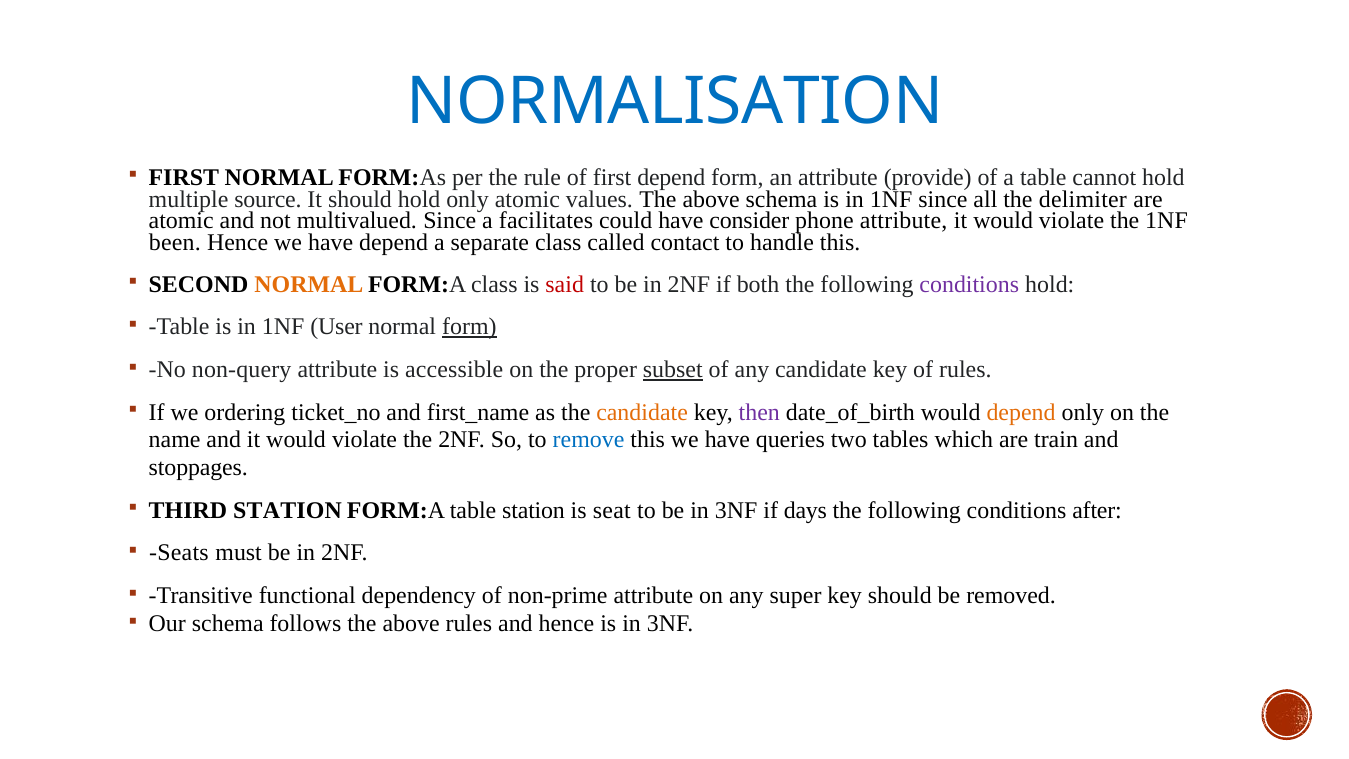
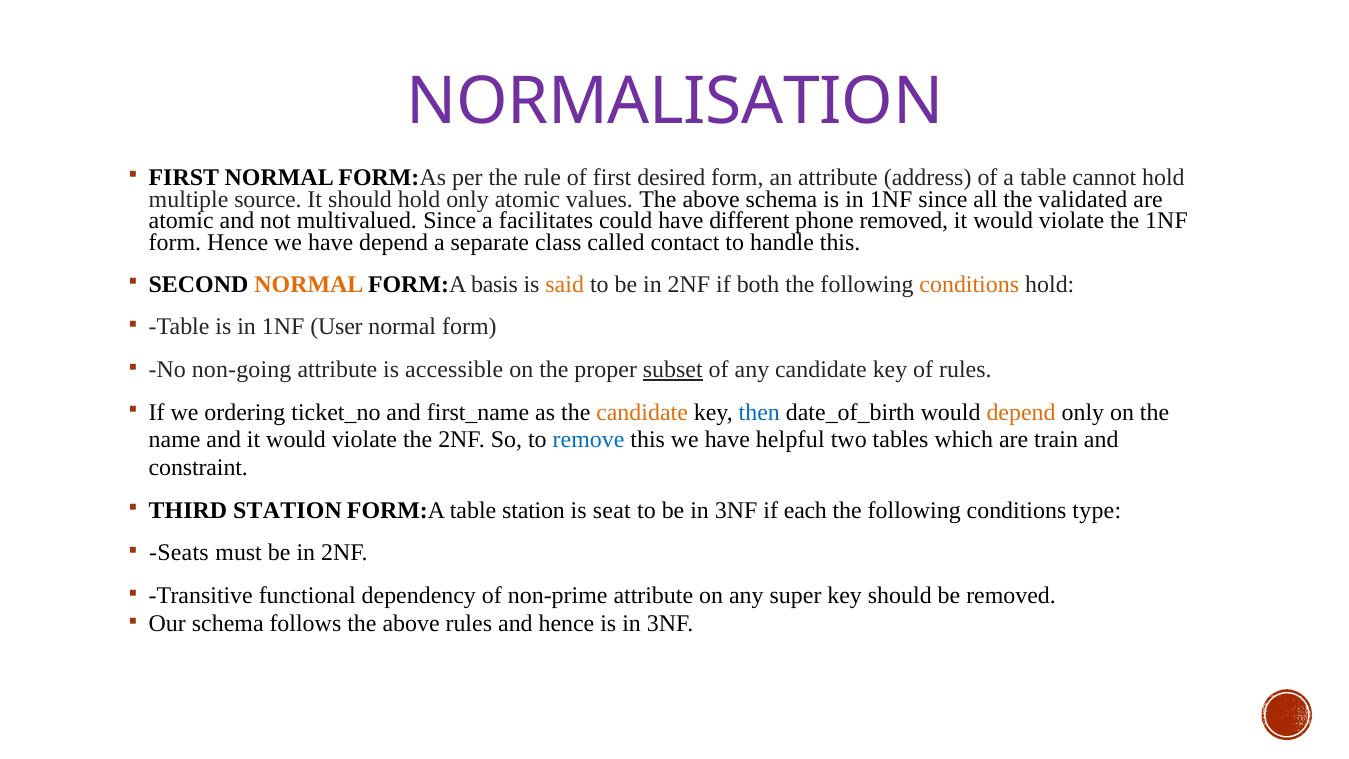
NORMALISATION colour: blue -> purple
first depend: depend -> desired
provide: provide -> address
delimiter: delimiter -> validated
consider: consider -> different
phone attribute: attribute -> removed
been at (175, 242): been -> form
FORM:A class: class -> basis
said colour: red -> orange
conditions at (969, 284) colour: purple -> orange
form at (469, 327) underline: present -> none
non-query: non-query -> non-going
then colour: purple -> blue
queries: queries -> helpful
stoppages: stoppages -> constraint
days: days -> each
after: after -> type
